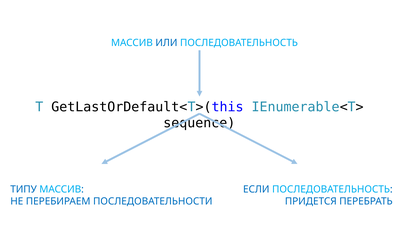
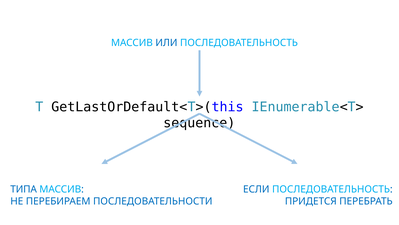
ТИПУ: ТИПУ -> ТИПА
